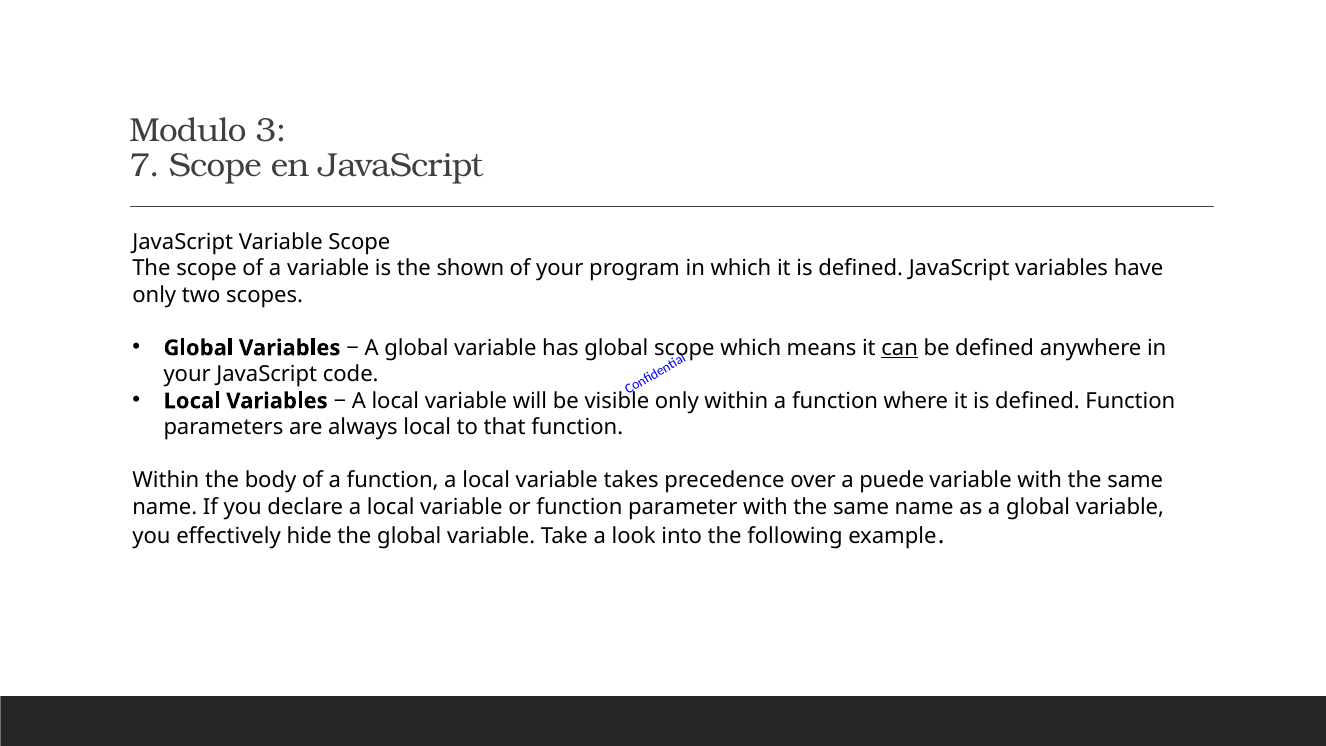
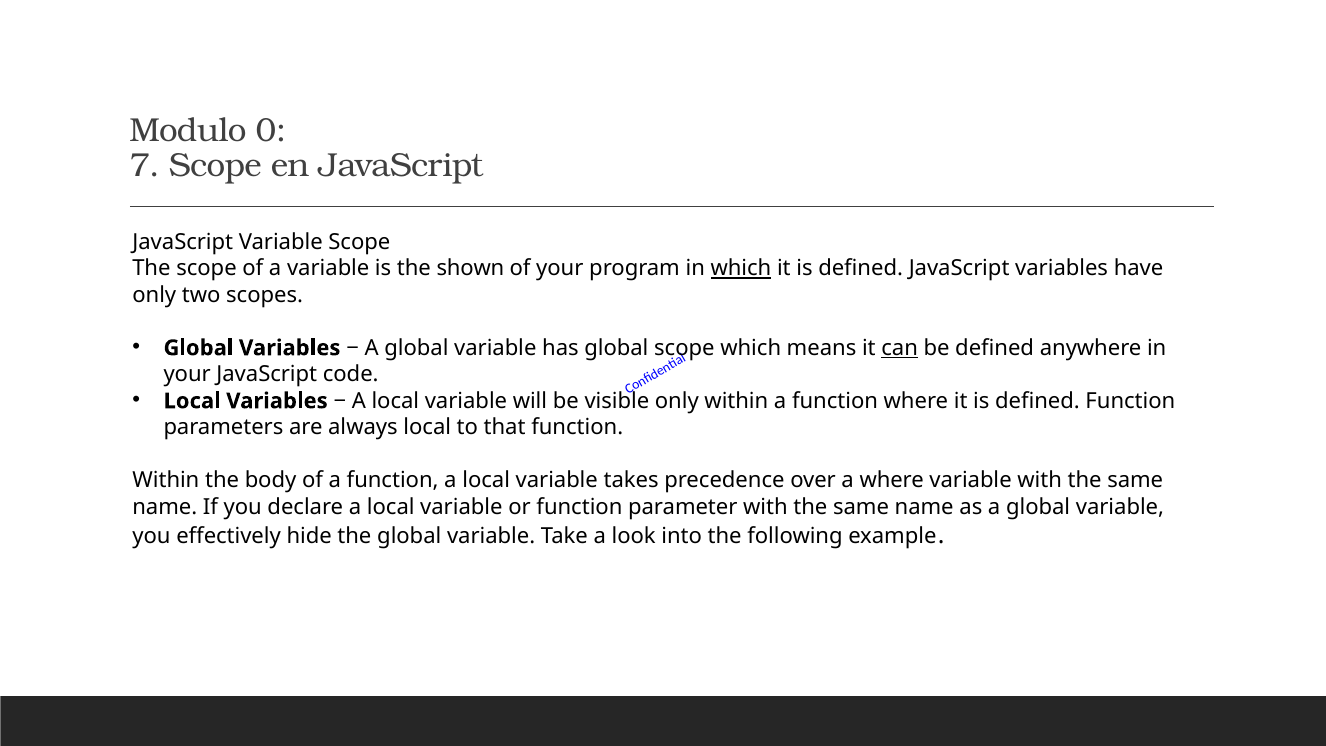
3: 3 -> 0
which at (741, 268) underline: none -> present
a puede: puede -> where
